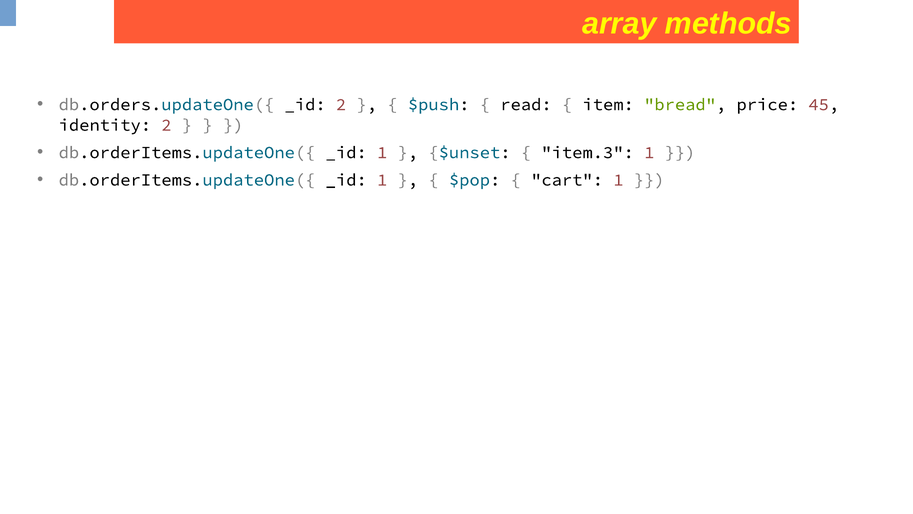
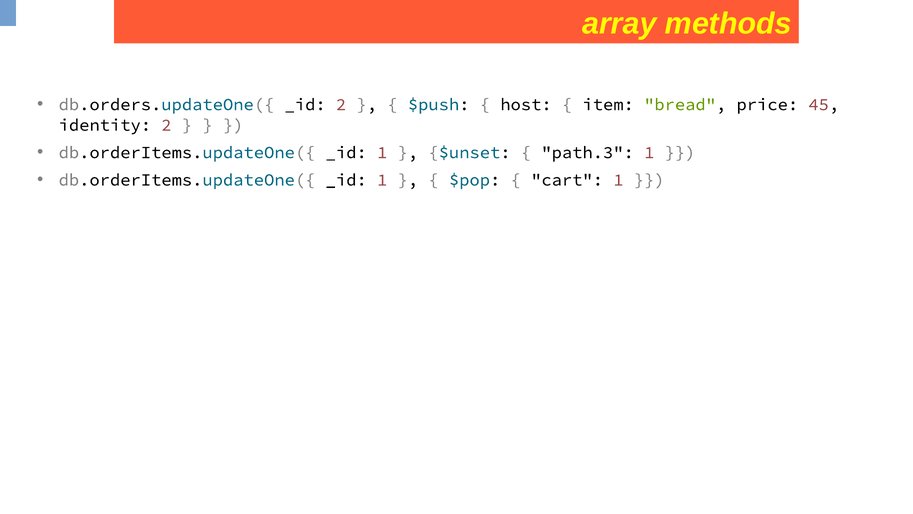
read: read -> host
item.3: item.3 -> path.3
